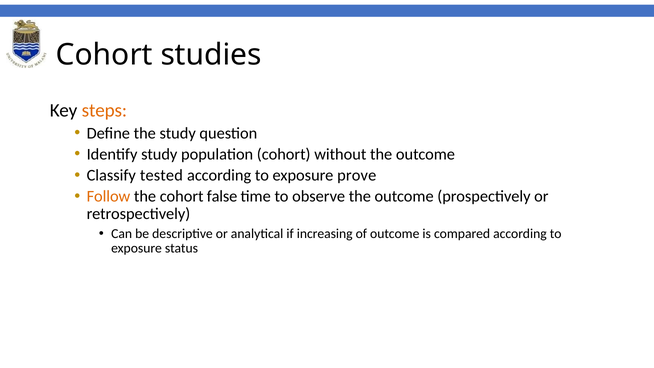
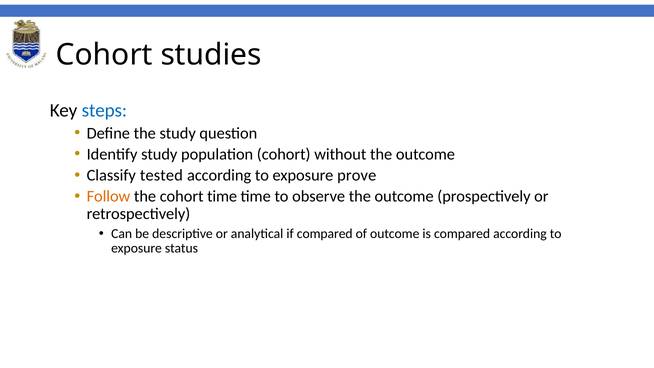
steps colour: orange -> blue
cohort false: false -> time
if increasing: increasing -> compared
